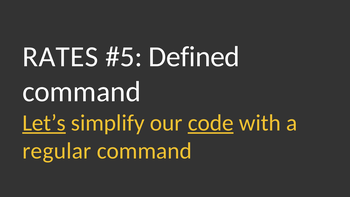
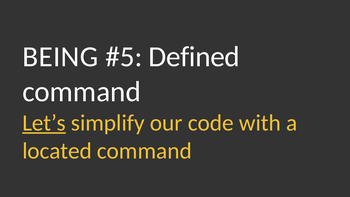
RATES: RATES -> BEING
code underline: present -> none
regular: regular -> located
